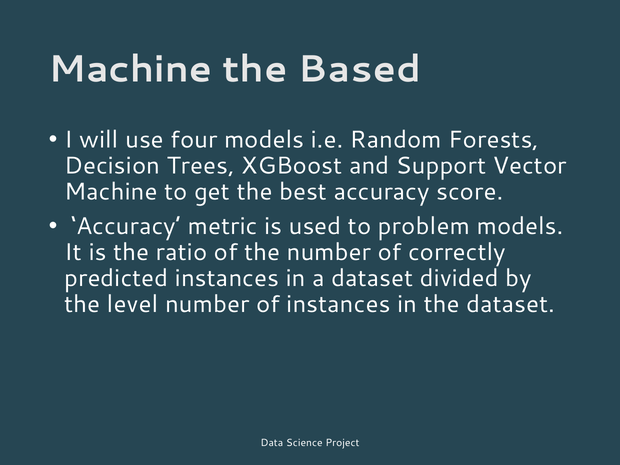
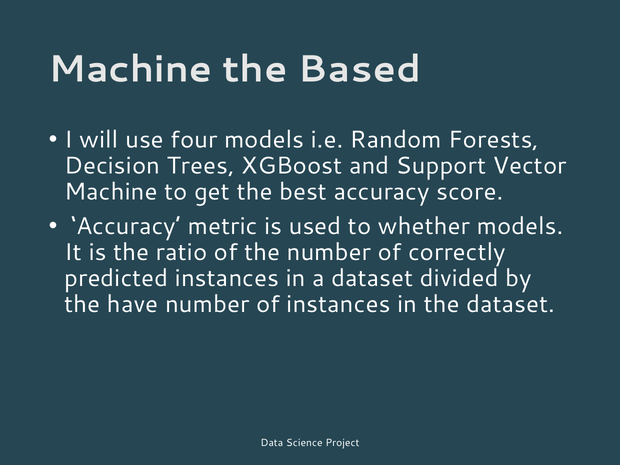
problem: problem -> whether
level: level -> have
